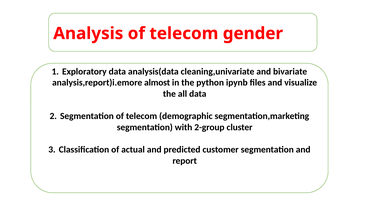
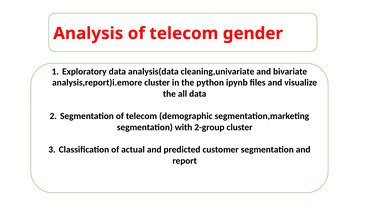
analysis,report)i.emore almost: almost -> cluster
